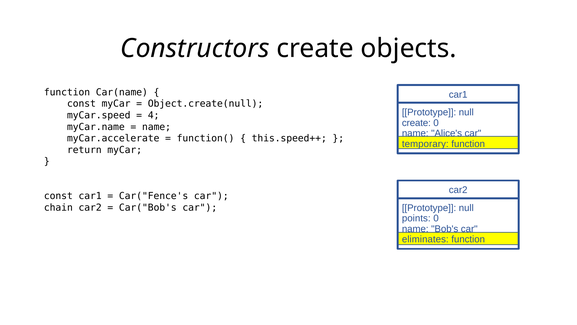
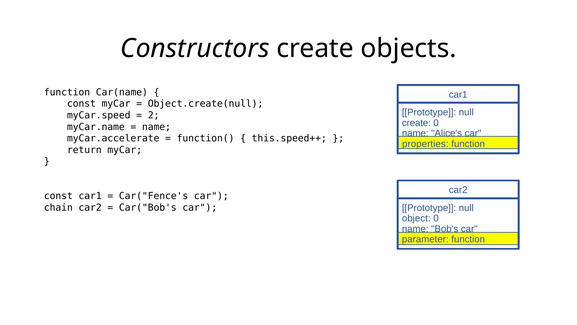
4: 4 -> 2
temporary: temporary -> properties
points: points -> object
eliminates: eliminates -> parameter
